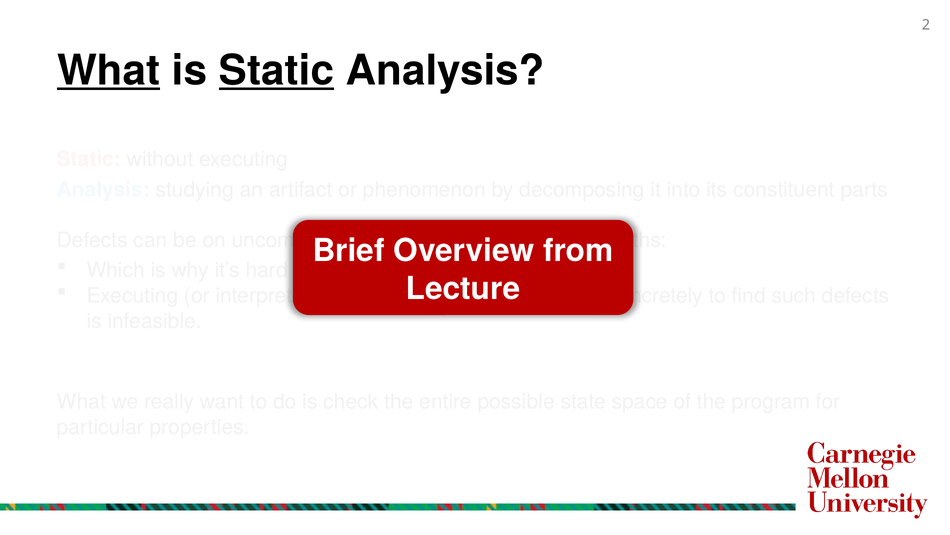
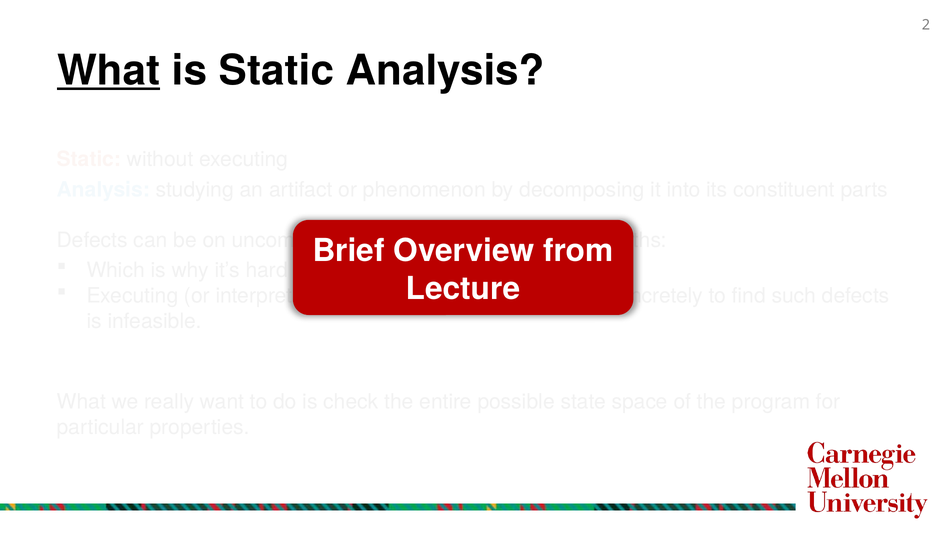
Static at (276, 71) underline: present -> none
